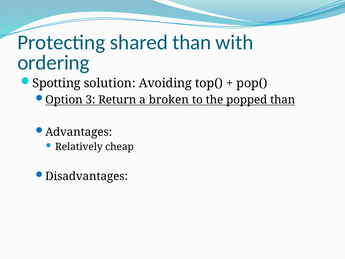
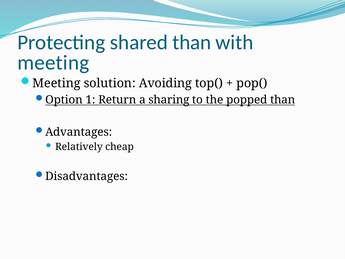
ordering at (53, 63): ordering -> meeting
Spotting at (57, 83): Spotting -> Meeting
3: 3 -> 1
broken: broken -> sharing
